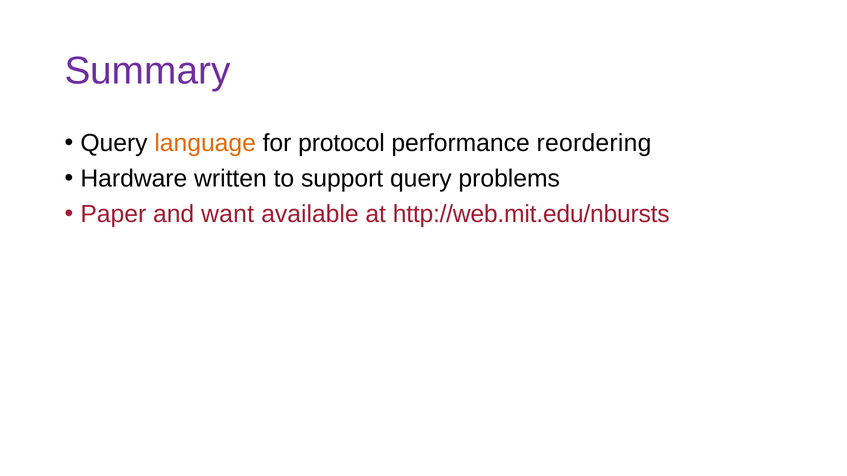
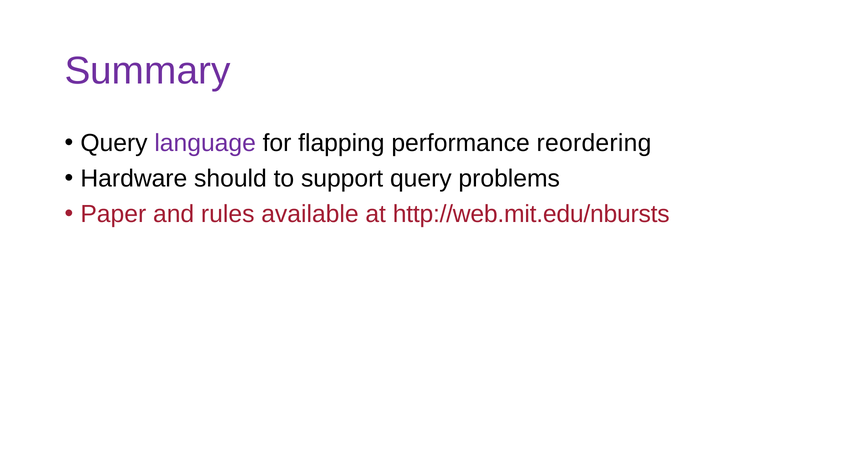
language colour: orange -> purple
protocol: protocol -> flapping
written: written -> should
want: want -> rules
